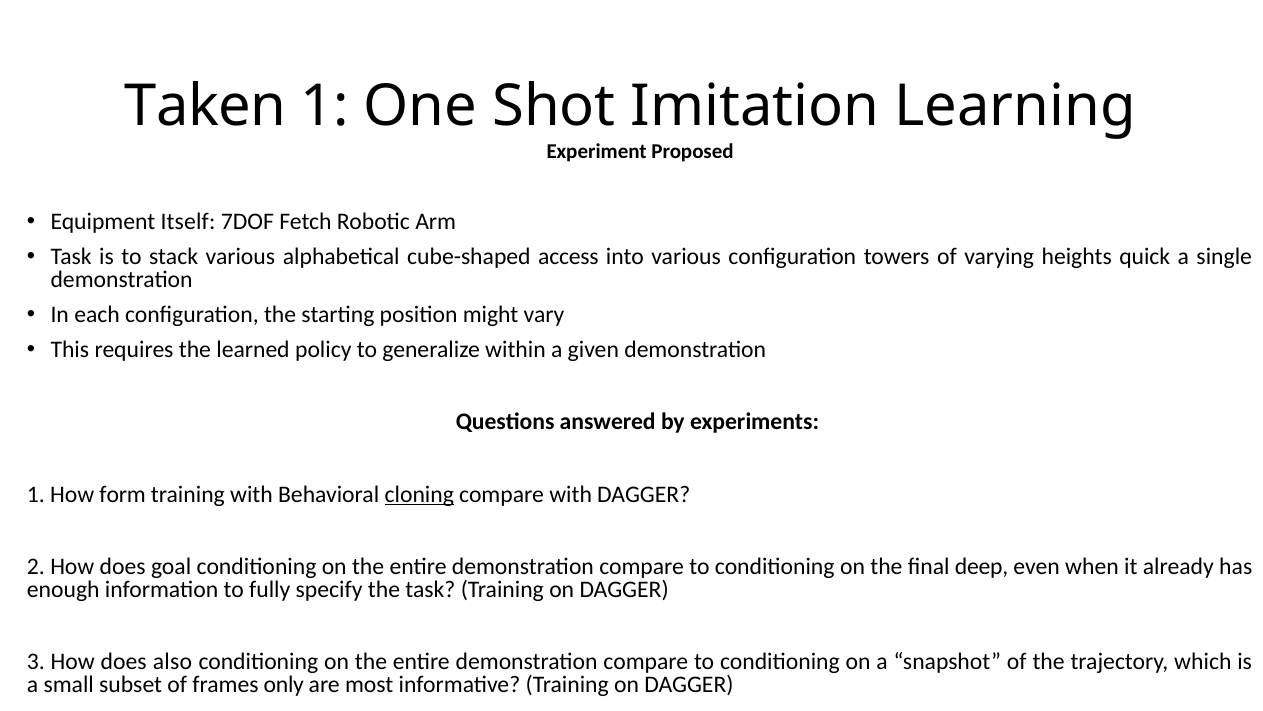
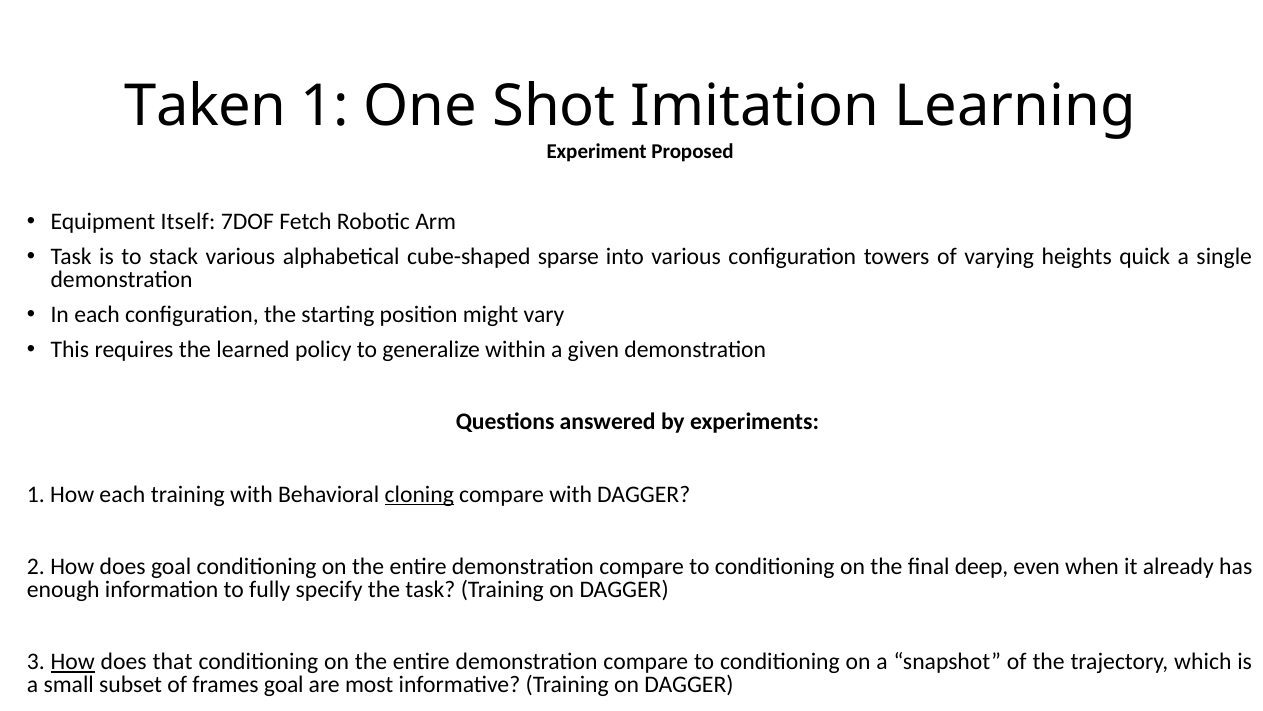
access: access -> sparse
How form: form -> each
How at (73, 661) underline: none -> present
also: also -> that
frames only: only -> goal
